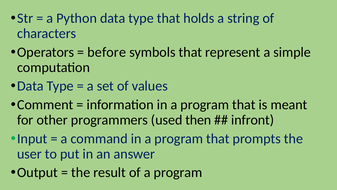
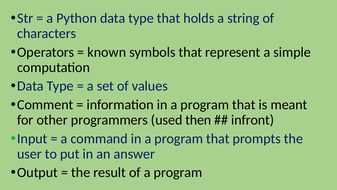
before: before -> known
